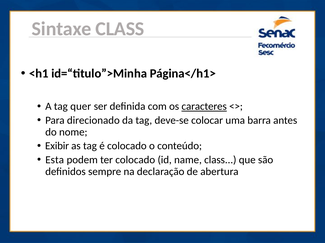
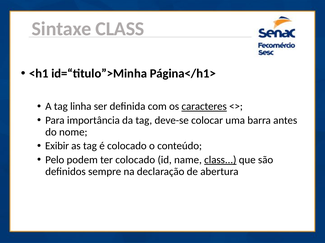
quer: quer -> linha
direcionado: direcionado -> importância
Esta: Esta -> Pelo
class at (220, 160) underline: none -> present
